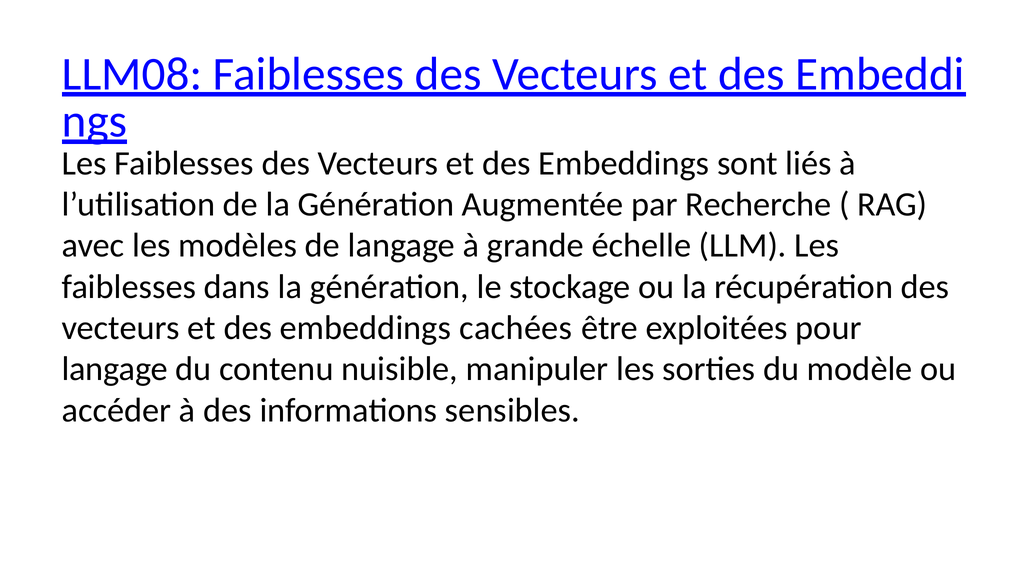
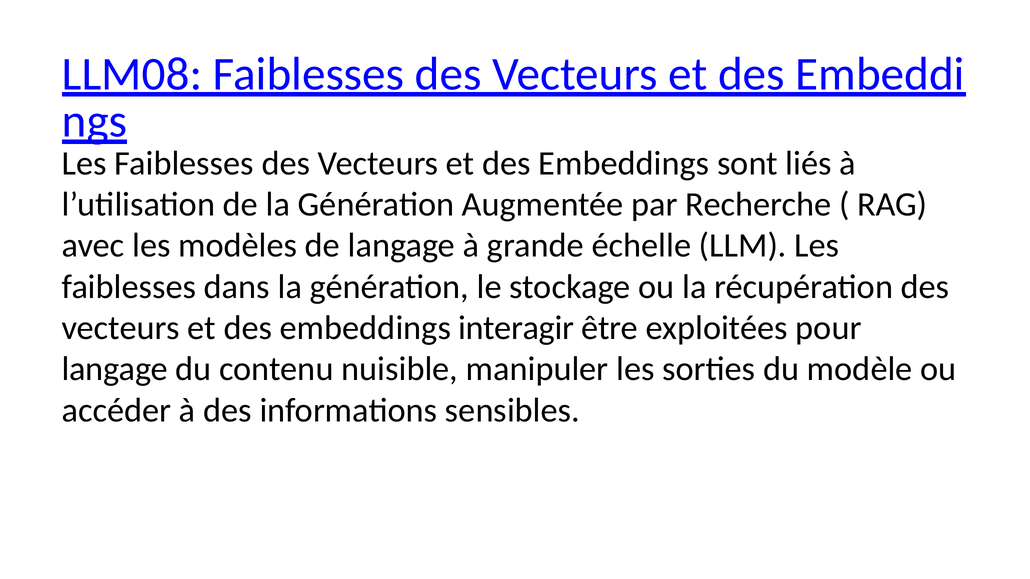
cachées: cachées -> interagir
